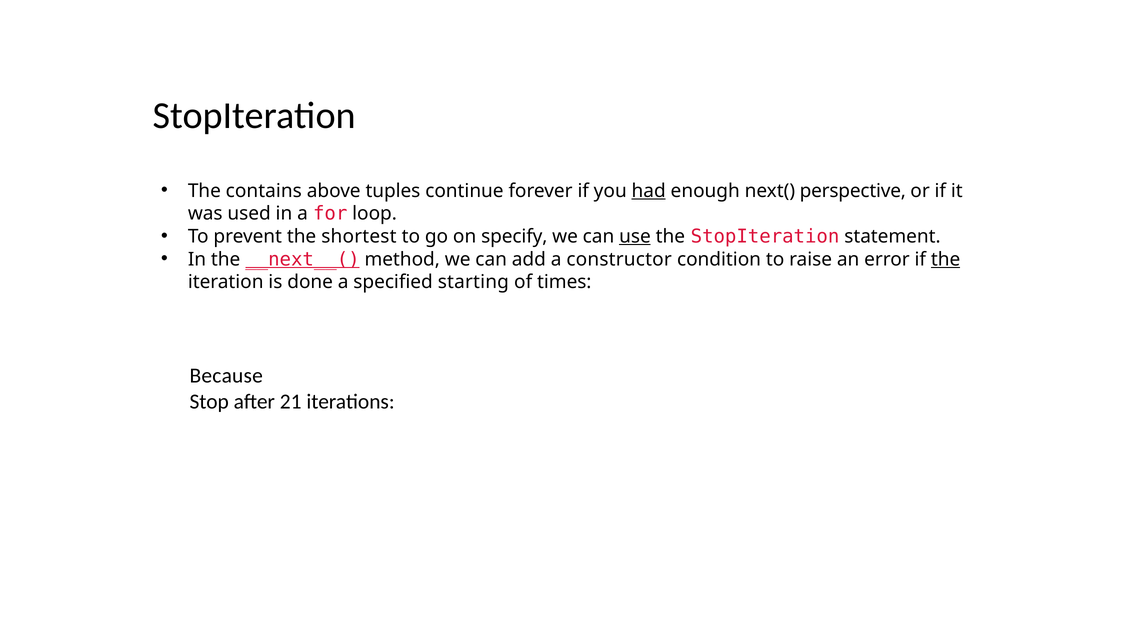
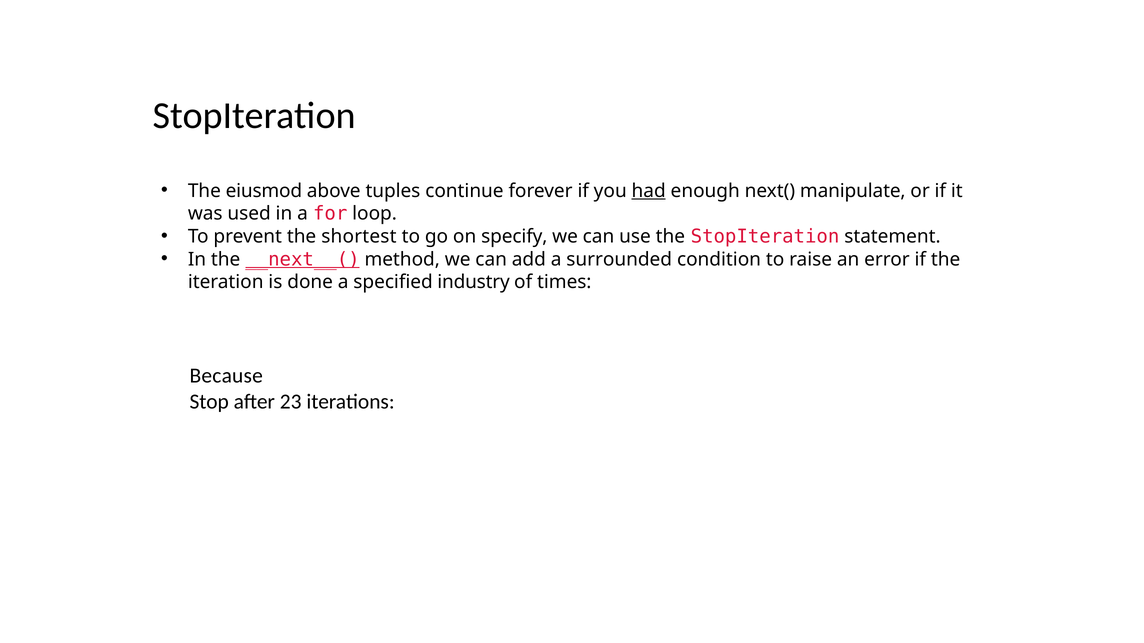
contains: contains -> eiusmod
perspective: perspective -> manipulate
use underline: present -> none
constructor: constructor -> surrounded
the at (946, 259) underline: present -> none
starting: starting -> industry
21: 21 -> 23
